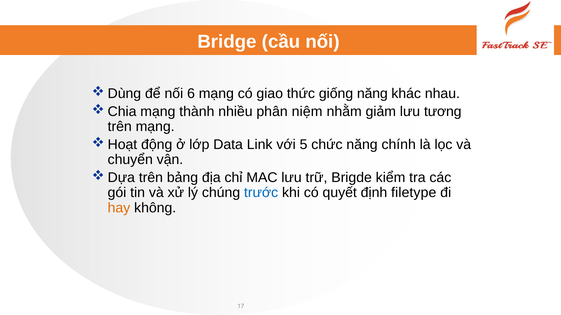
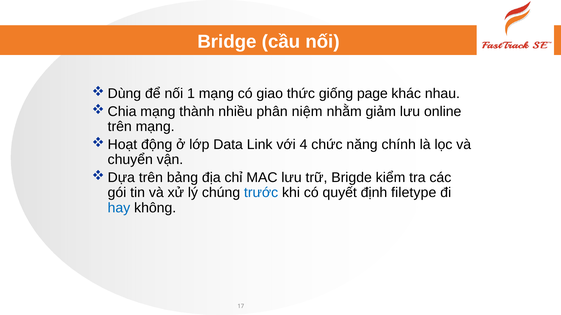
6: 6 -> 1
giống năng: năng -> page
tương: tương -> online
5: 5 -> 4
hay colour: orange -> blue
